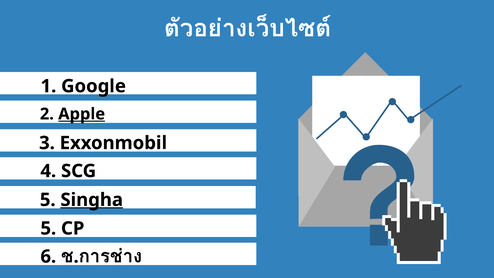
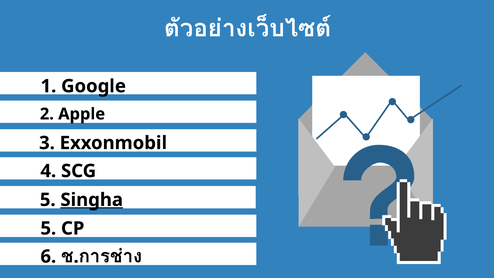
Apple underline: present -> none
